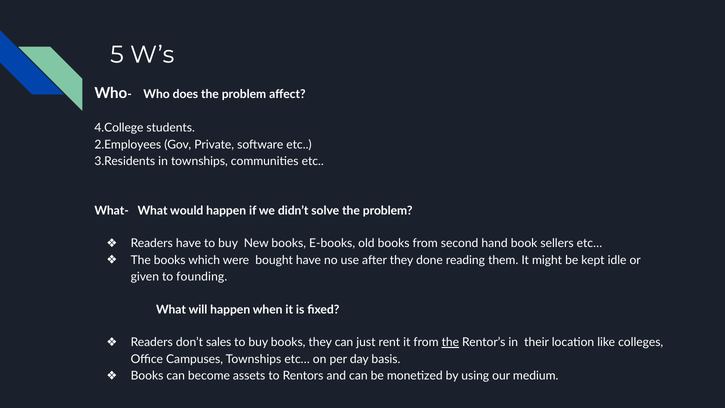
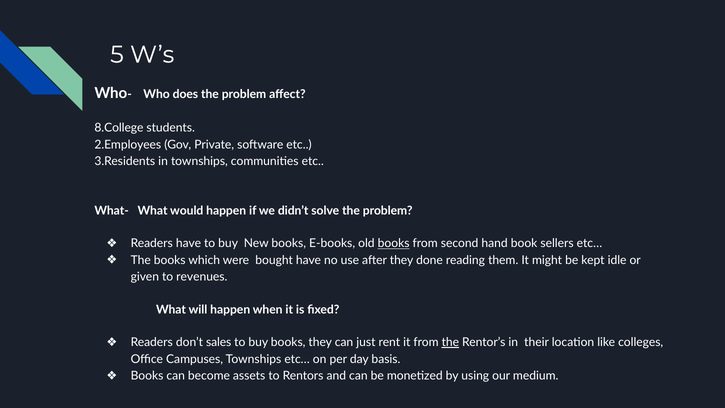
4.College: 4.College -> 8.College
books at (394, 243) underline: none -> present
founding: founding -> revenues
